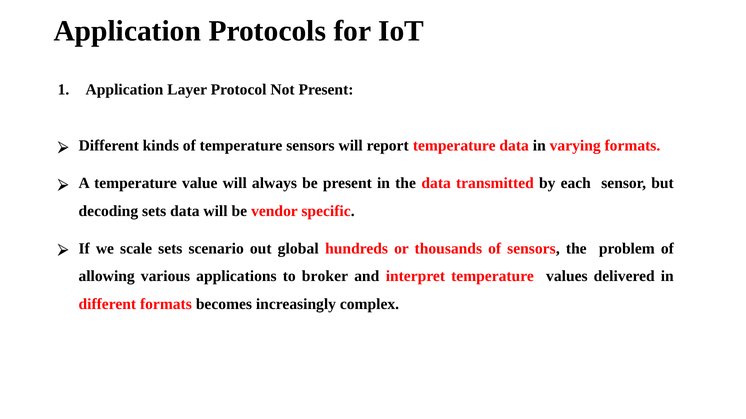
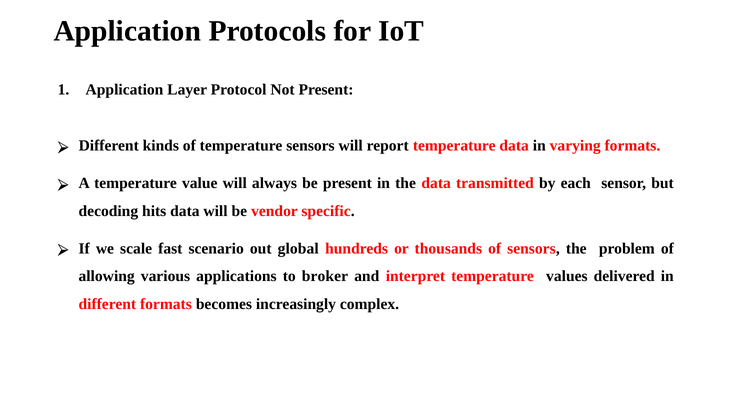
decoding sets: sets -> hits
scale sets: sets -> fast
